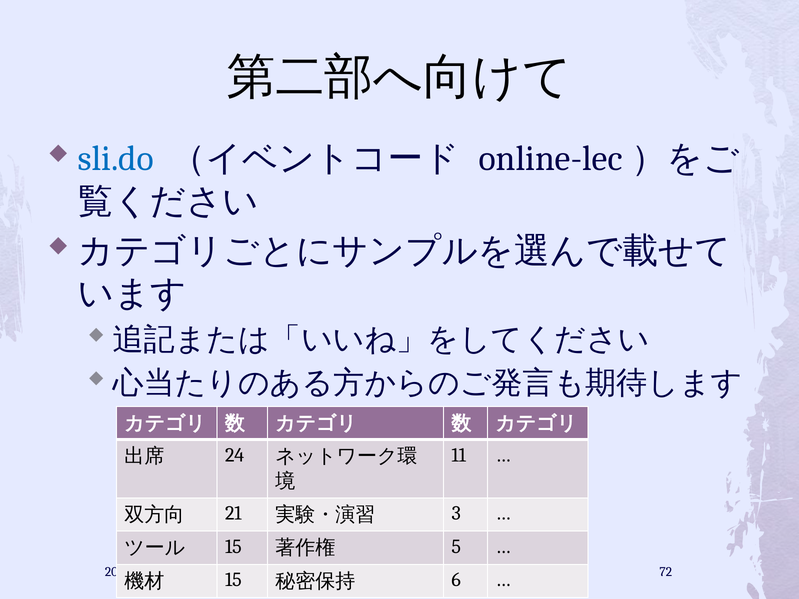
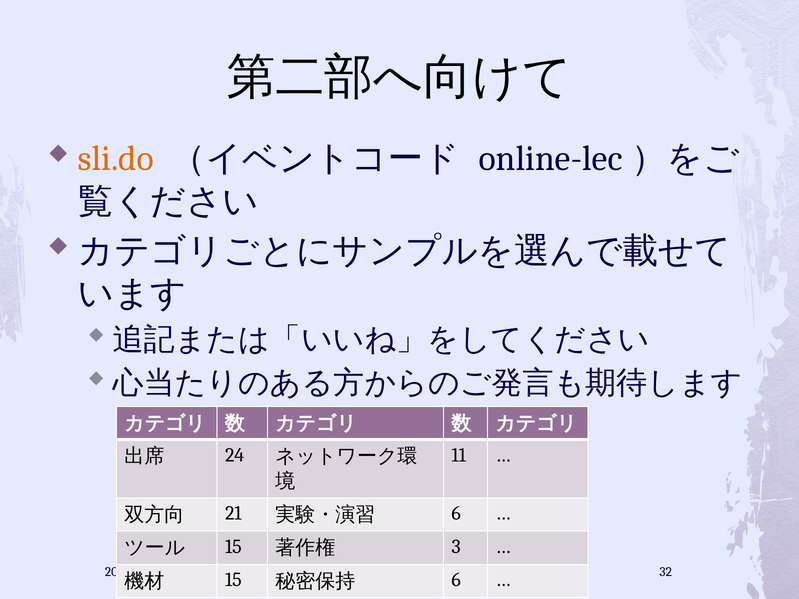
sli.do colour: blue -> orange
3 at (456, 514): 3 -> 6
5: 5 -> 3
72: 72 -> 32
